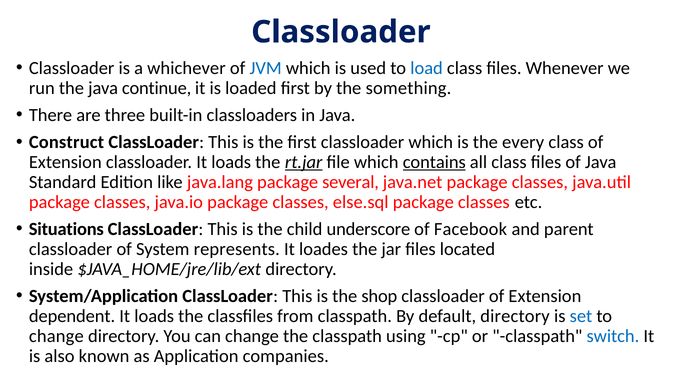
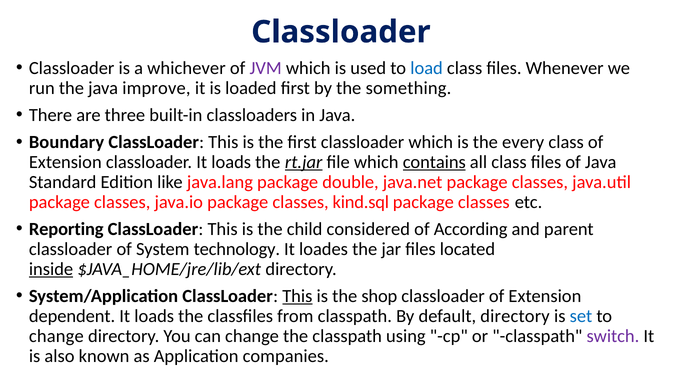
JVM colour: blue -> purple
continue: continue -> improve
Construct: Construct -> Boundary
several: several -> double
else.sql: else.sql -> kind.sql
Situations: Situations -> Reporting
underscore: underscore -> considered
Facebook: Facebook -> According
represents: represents -> technology
inside underline: none -> present
This at (297, 296) underline: none -> present
switch colour: blue -> purple
